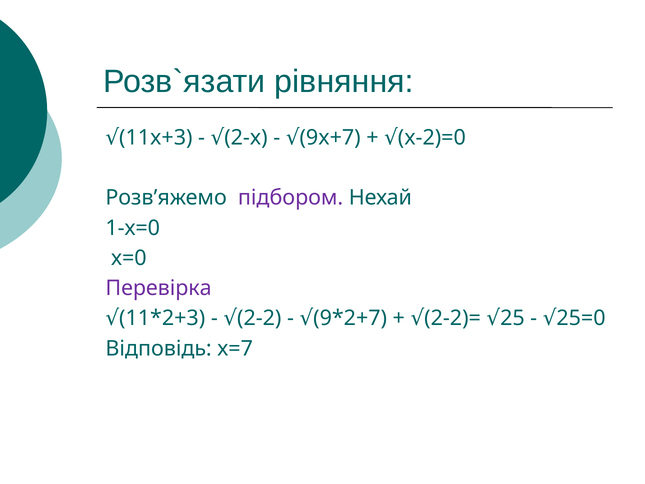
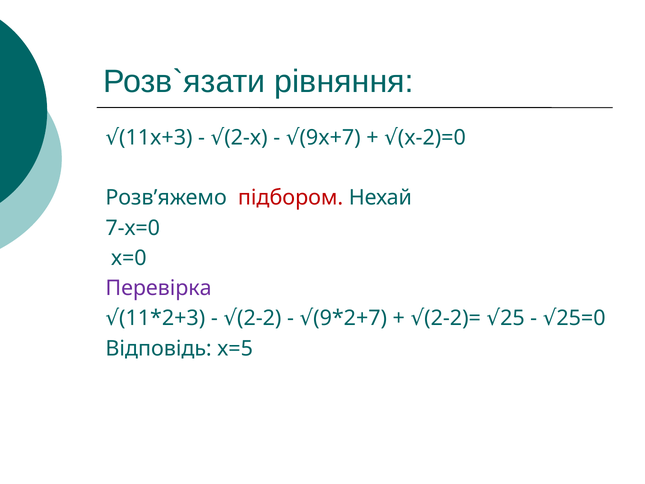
підбором colour: purple -> red
1-х=0: 1-х=0 -> 7-х=0
х=7: х=7 -> х=5
